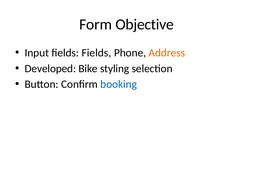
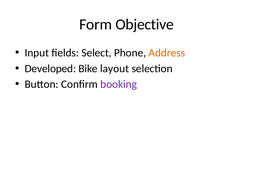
fields Fields: Fields -> Select
styling: styling -> layout
booking colour: blue -> purple
